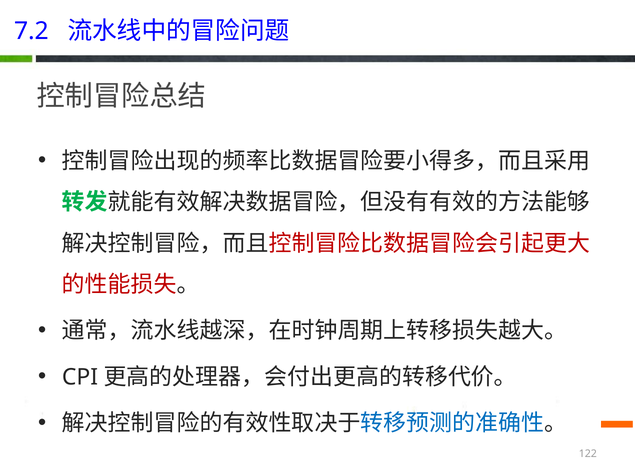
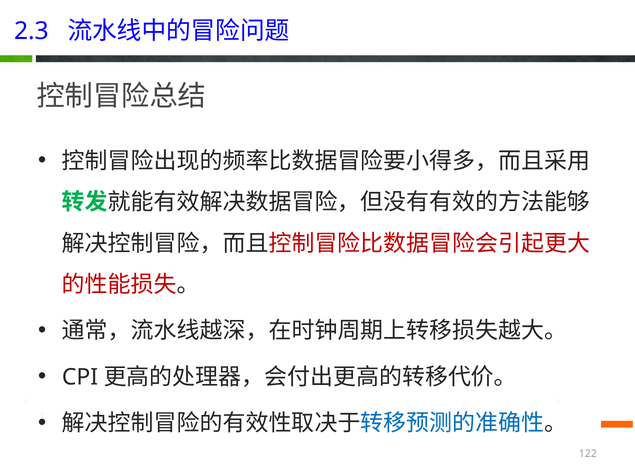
7.2: 7.2 -> 2.3
